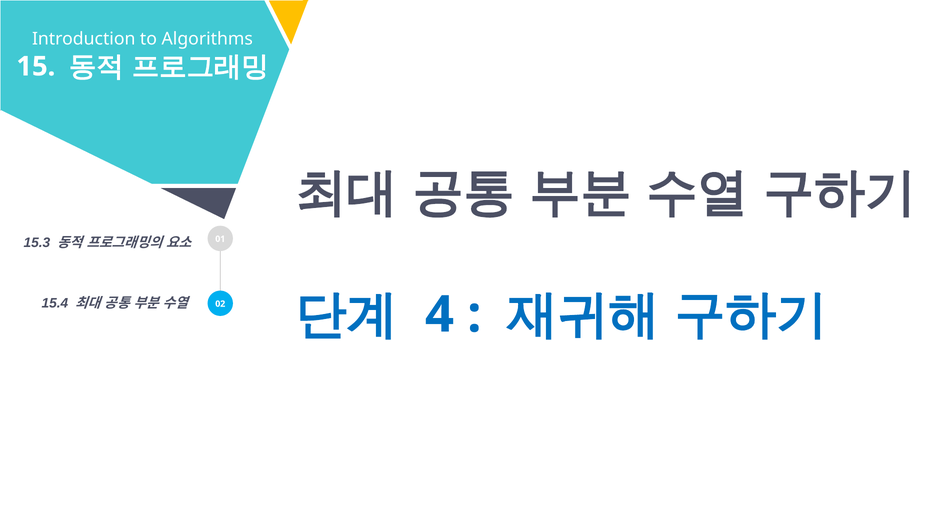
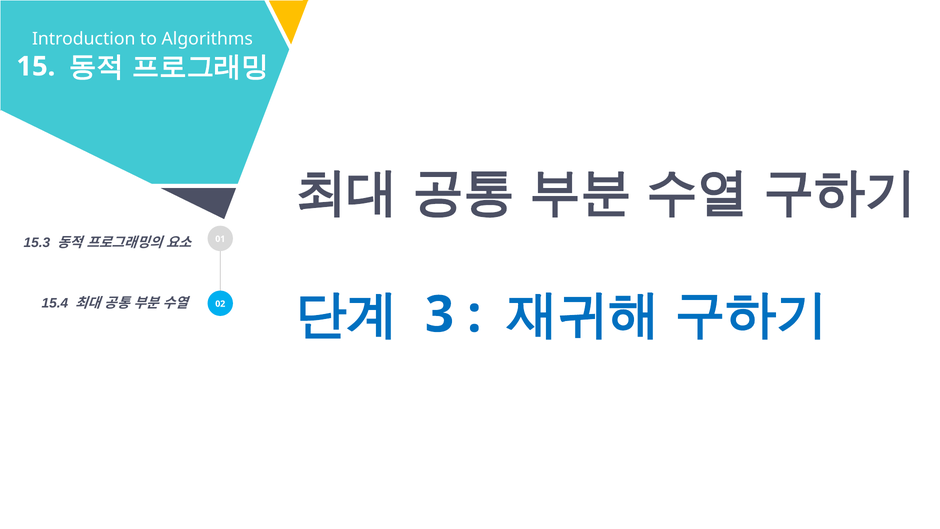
4: 4 -> 3
